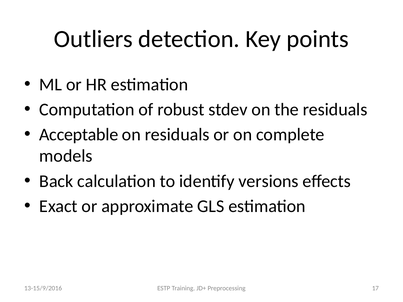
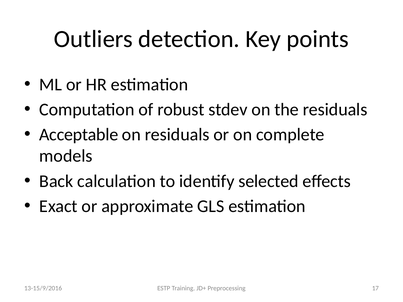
versions: versions -> selected
